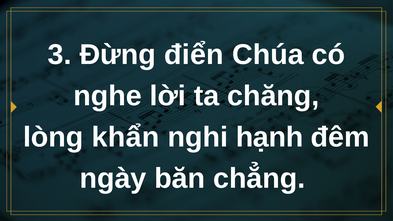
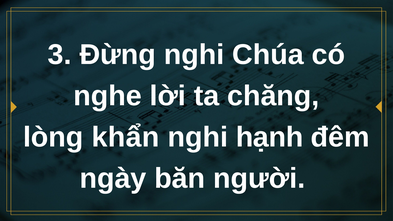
Đừng điển: điển -> nghi
chẳng: chẳng -> người
